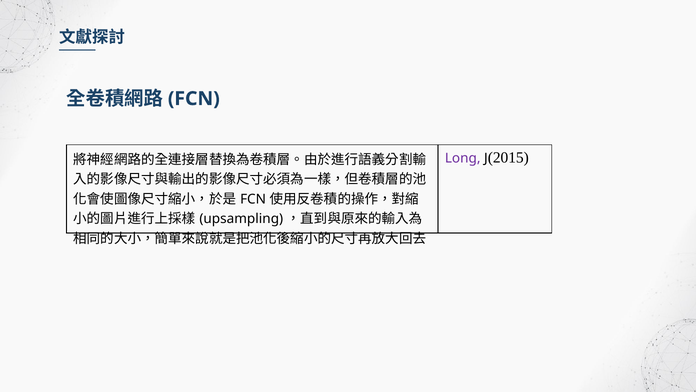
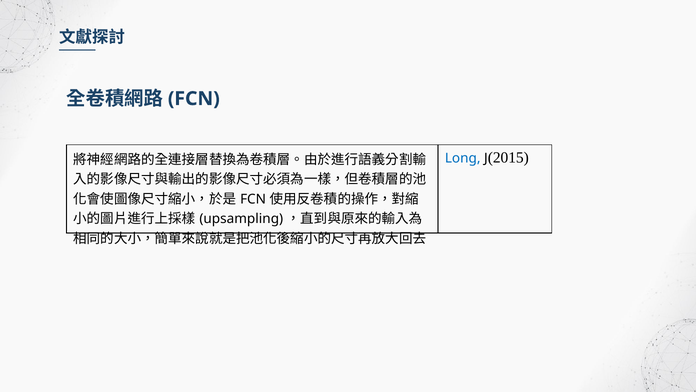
Long colour: purple -> blue
